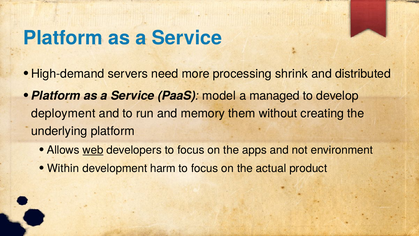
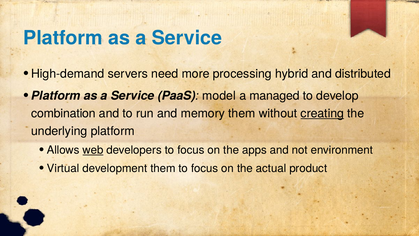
shrink: shrink -> hybrid
deployment: deployment -> combination
creating underline: none -> present
Within: Within -> Virtual
development harm: harm -> them
